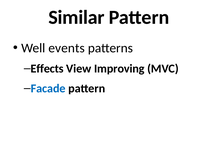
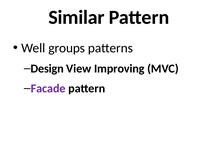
events: events -> groups
Effects: Effects -> Design
Facade colour: blue -> purple
